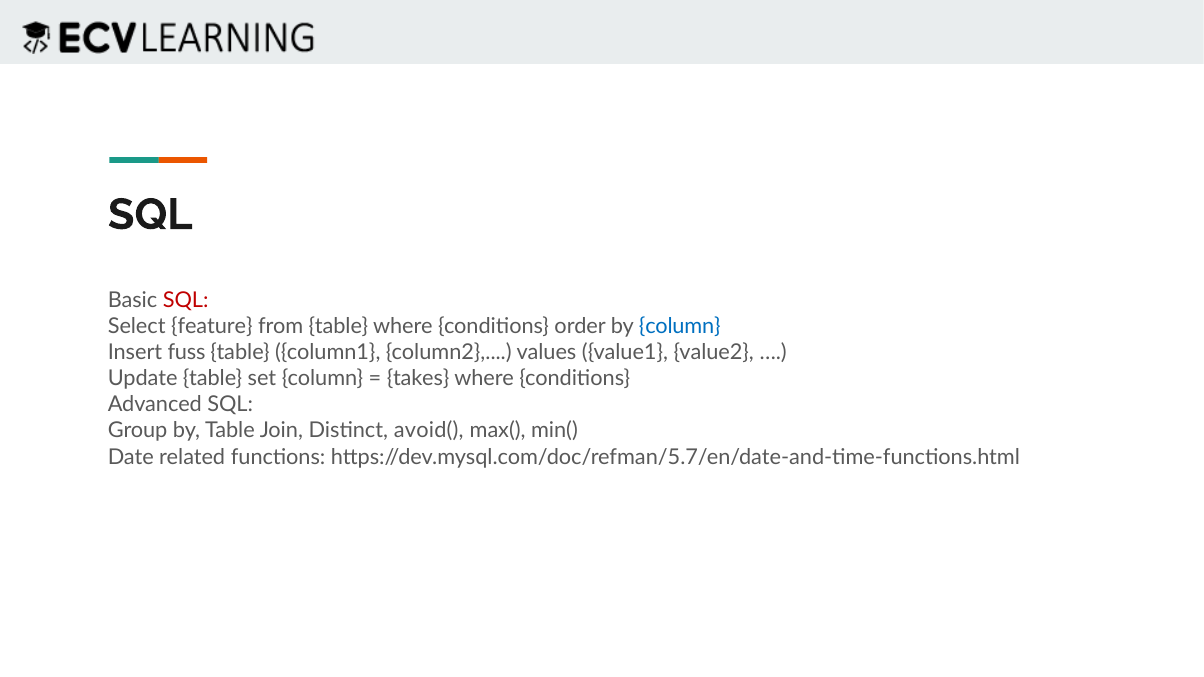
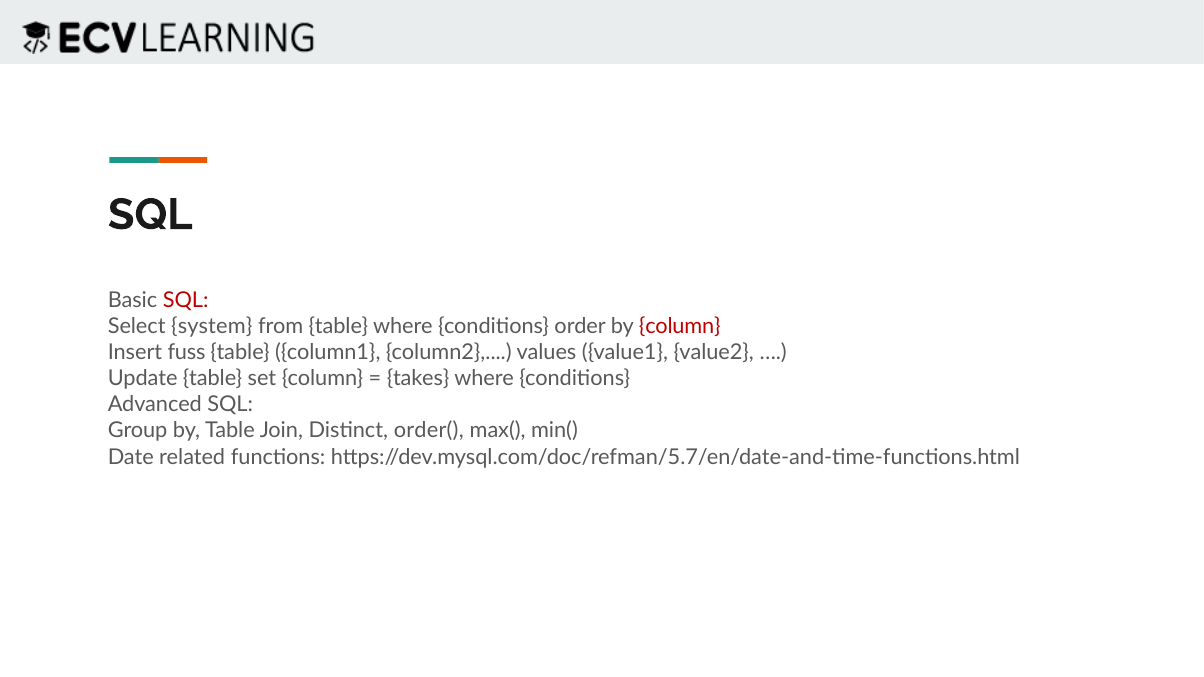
feature: feature -> system
column at (680, 326) colour: blue -> red
avoid(: avoid( -> order(
